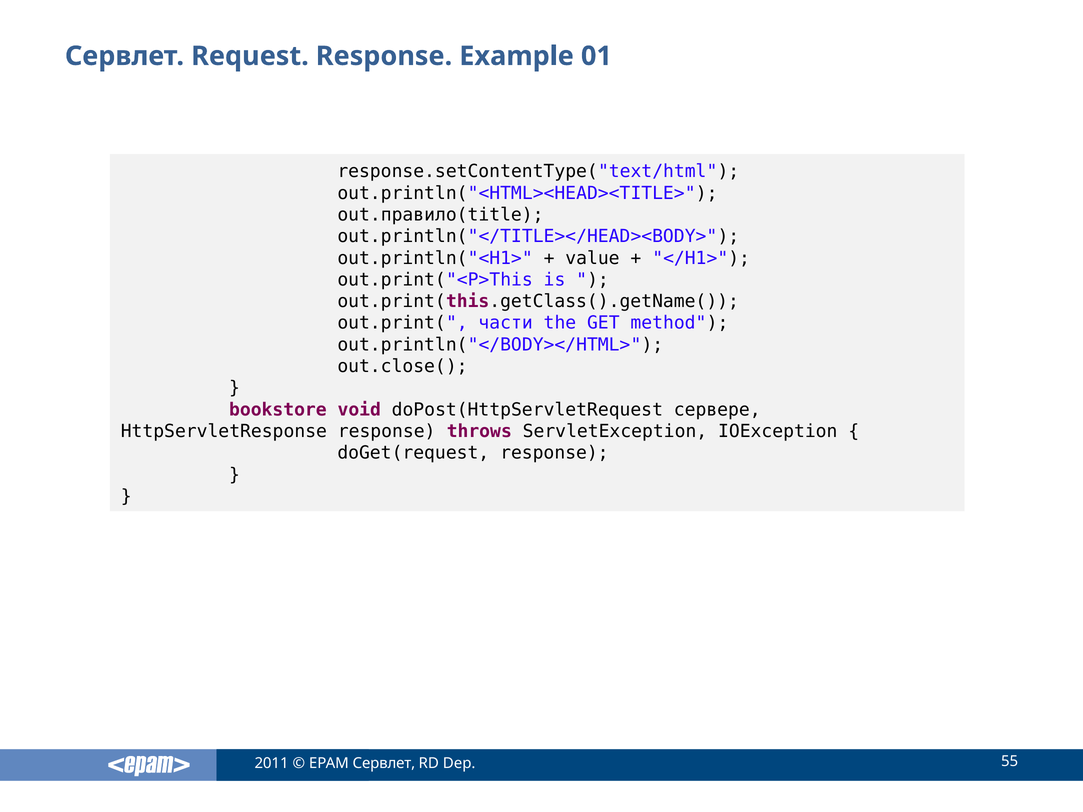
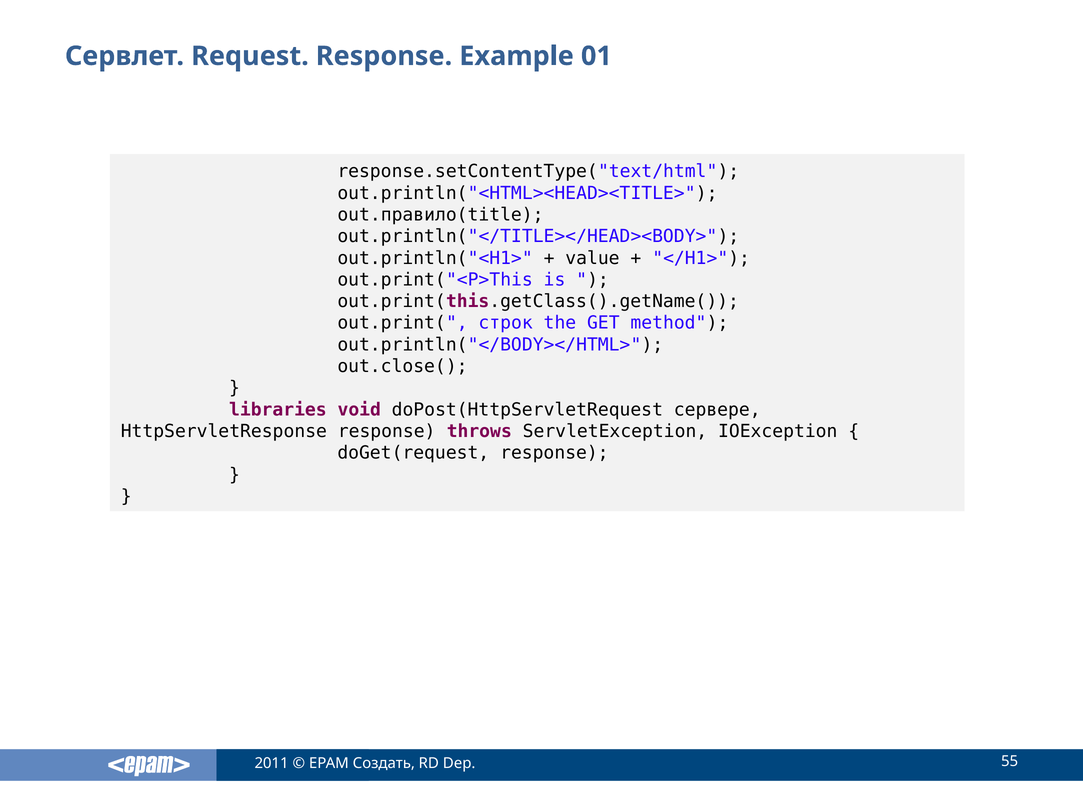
части: части -> строк
bookstore: bookstore -> libraries
EPAM Сервлет: Сервлет -> Создать
